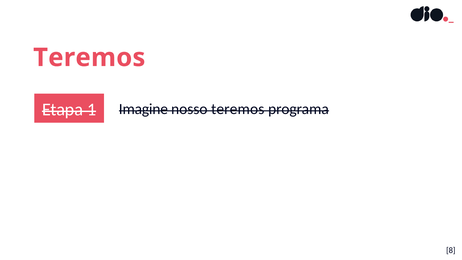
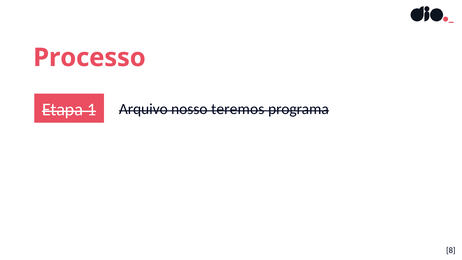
Teremos at (89, 58): Teremos -> Processo
Imagine: Imagine -> Arquivo
